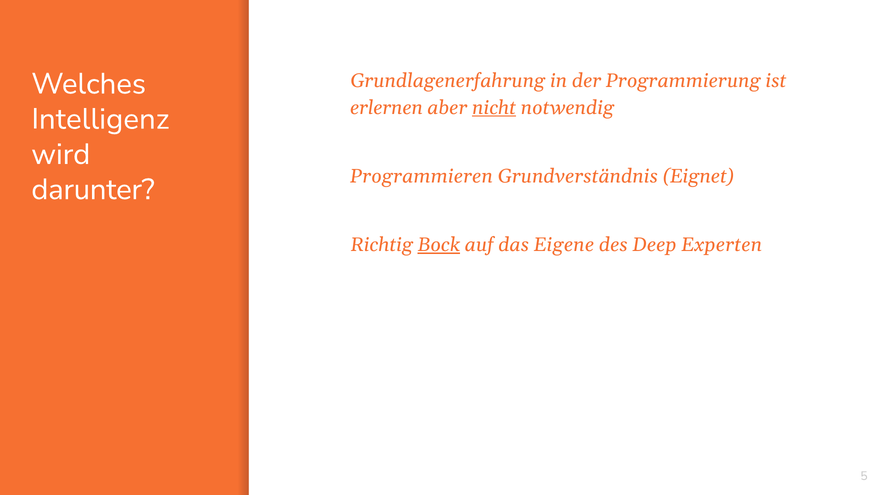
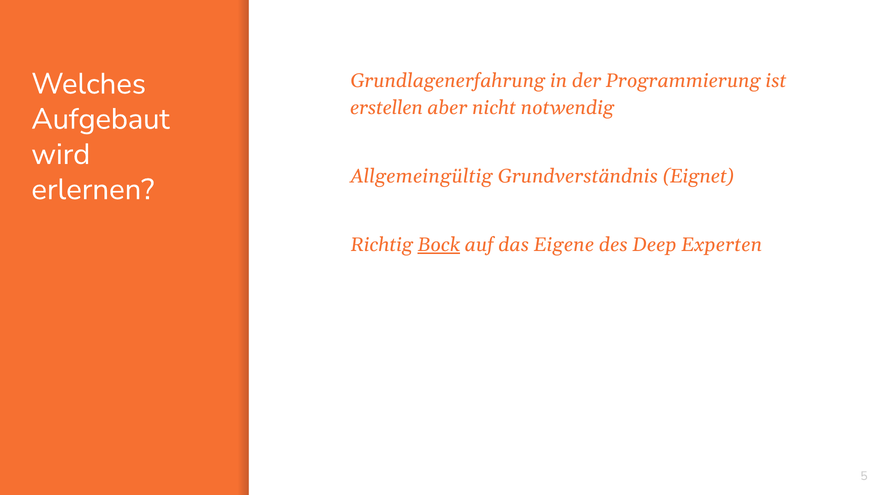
erlernen: erlernen -> erstellen
nicht underline: present -> none
Intelligenz: Intelligenz -> Aufgebaut
Programmieren: Programmieren -> Allgemeingültig
darunter: darunter -> erlernen
